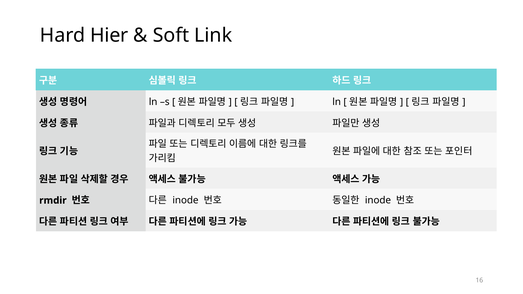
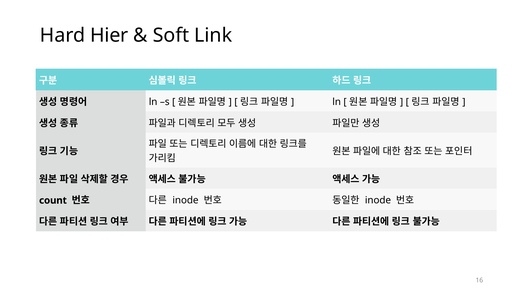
rmdir: rmdir -> count
